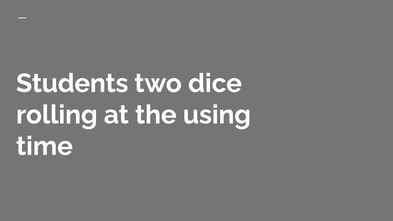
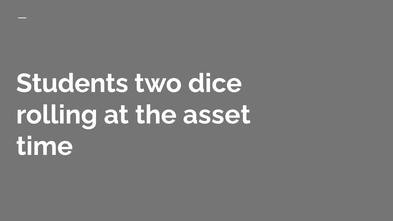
using: using -> asset
